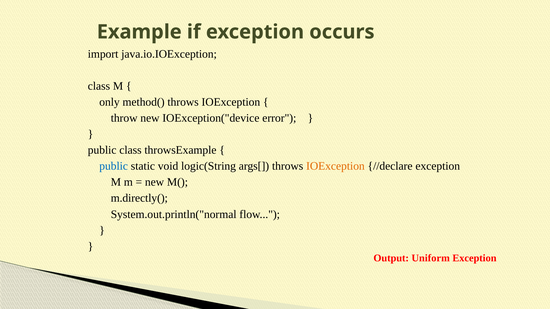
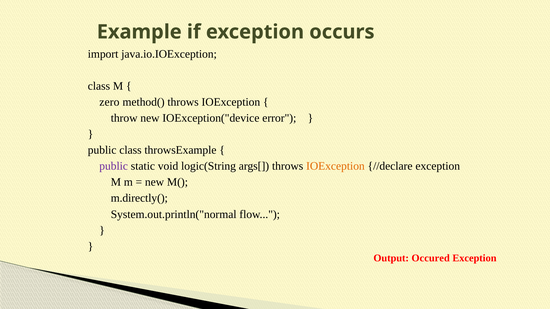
only: only -> zero
public at (114, 166) colour: blue -> purple
Uniform: Uniform -> Occured
